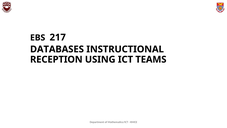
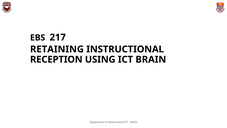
DATABASES: DATABASES -> RETAINING
TEAMS: TEAMS -> BRAIN
